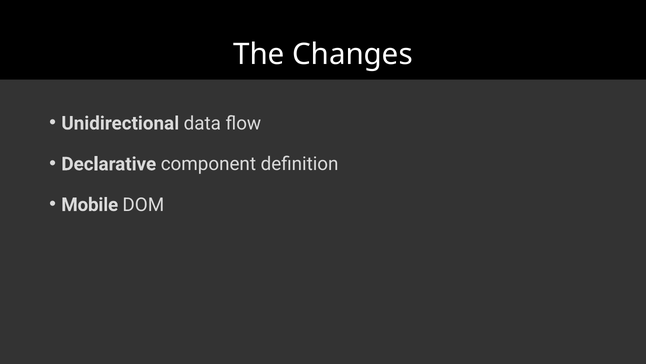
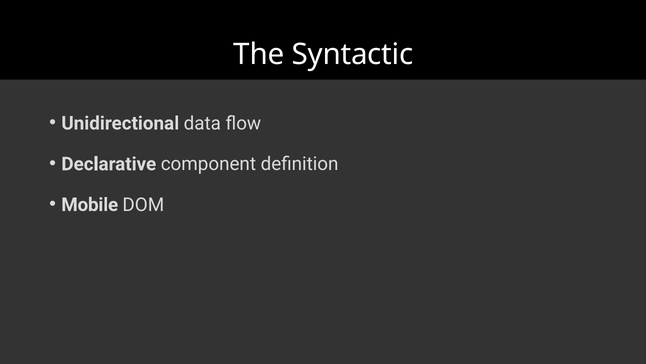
Changes: Changes -> Syntactic
